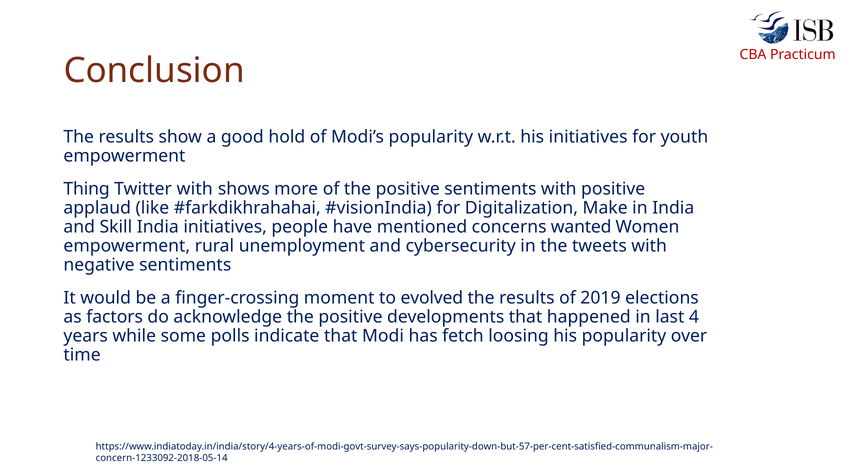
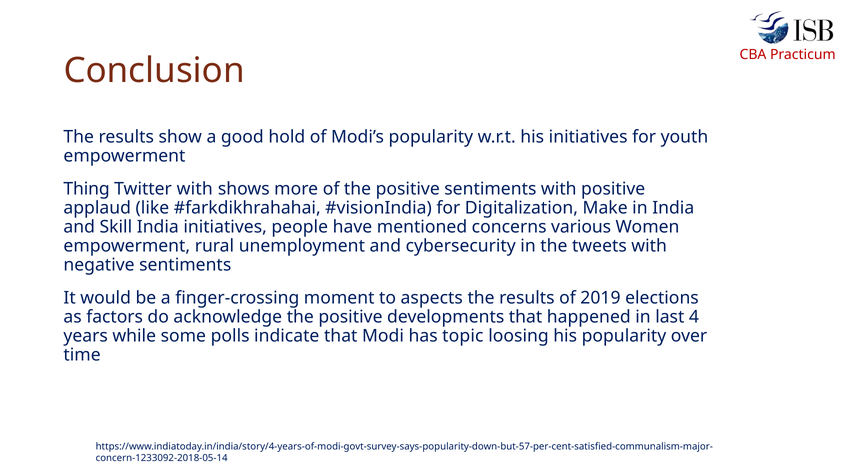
wanted: wanted -> various
evolved: evolved -> aspects
fetch: fetch -> topic
